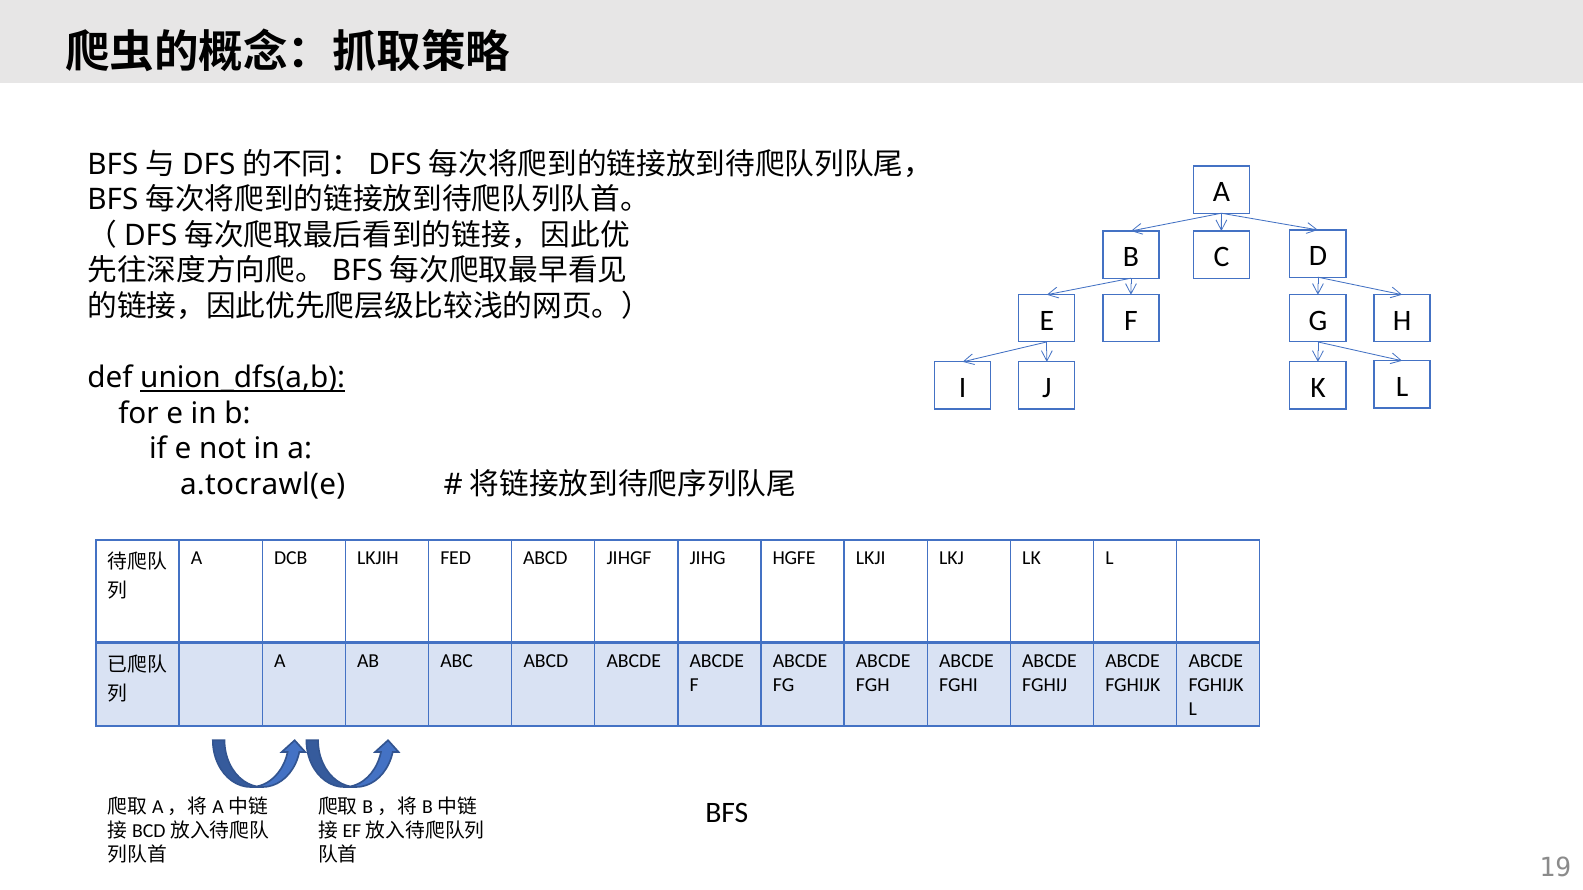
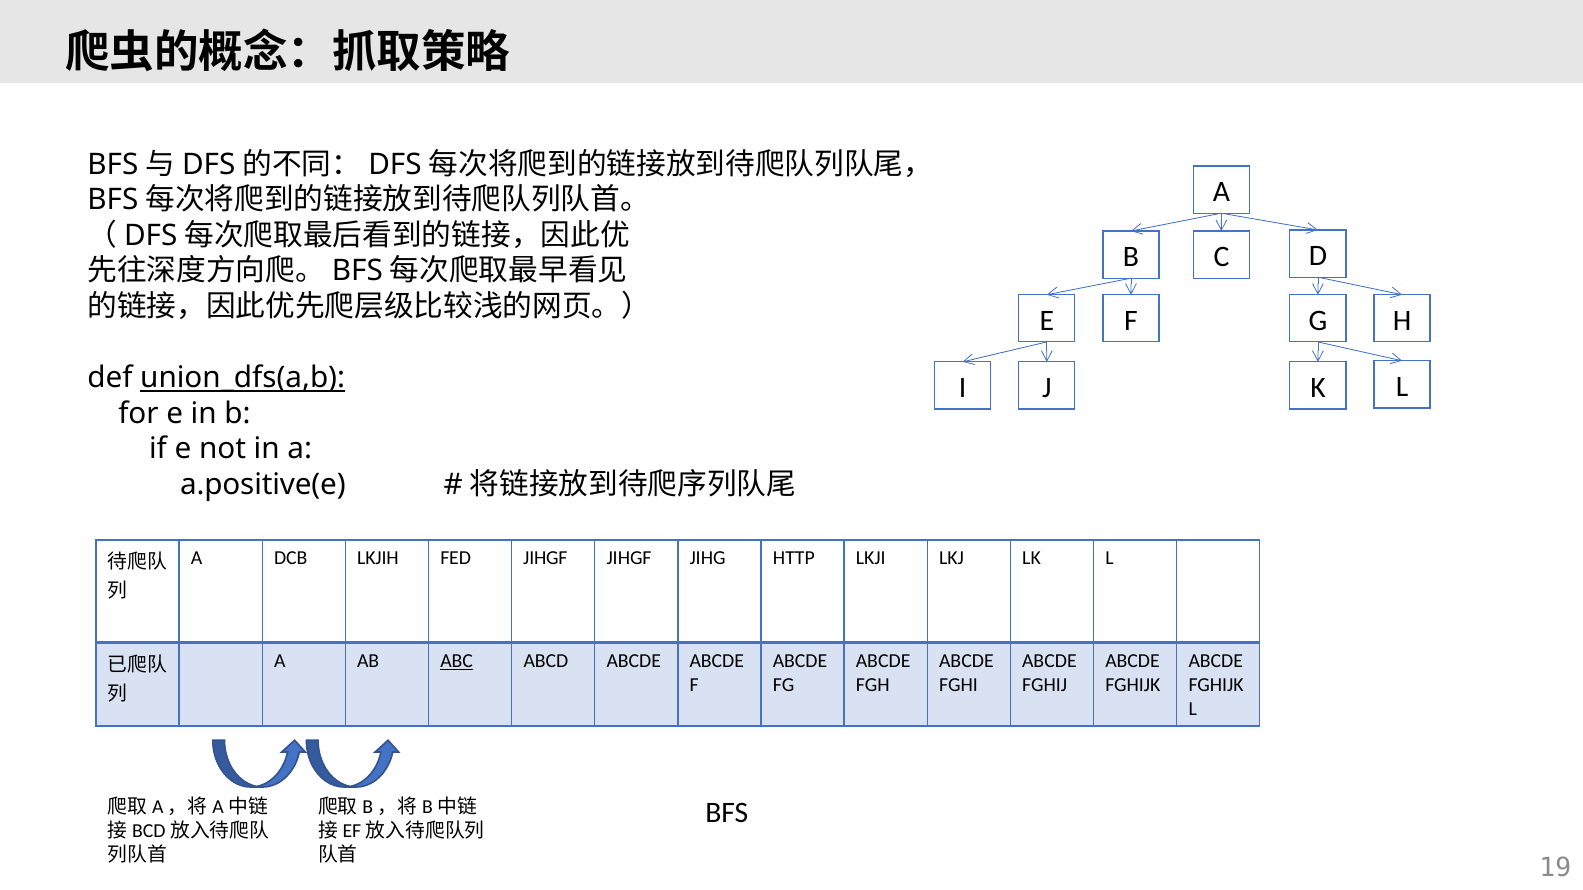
a.tocrawl(e: a.tocrawl(e -> a.positive(e
FED ABCD: ABCD -> JIHGF
HGFE: HGFE -> HTTP
ABC underline: none -> present
